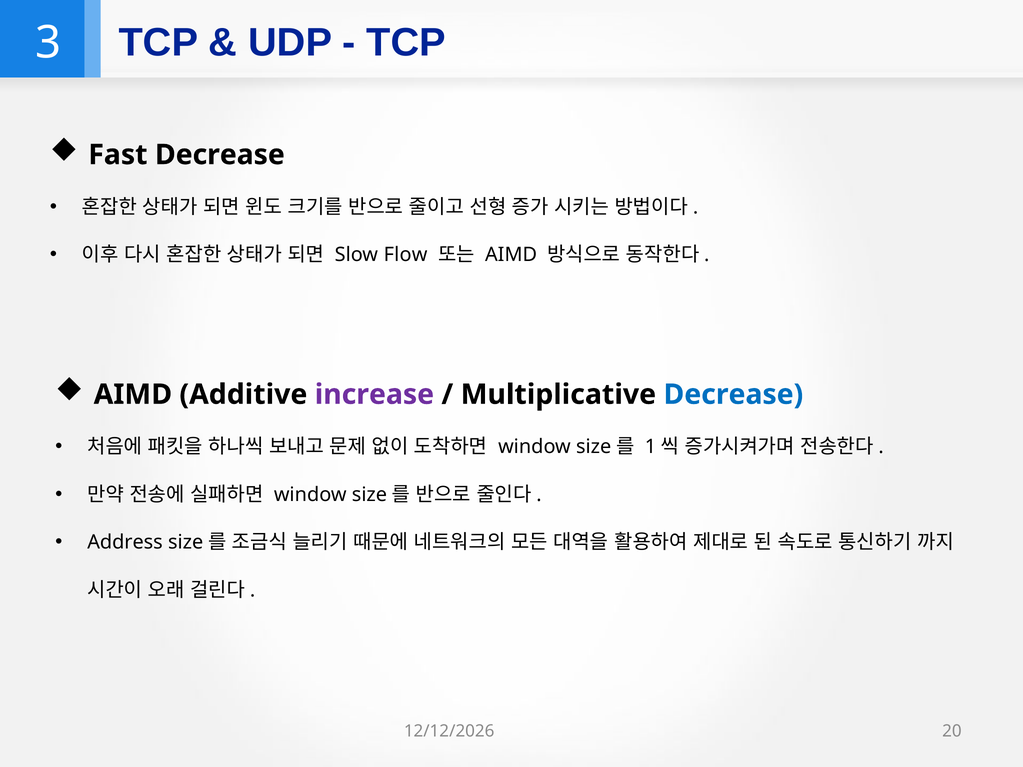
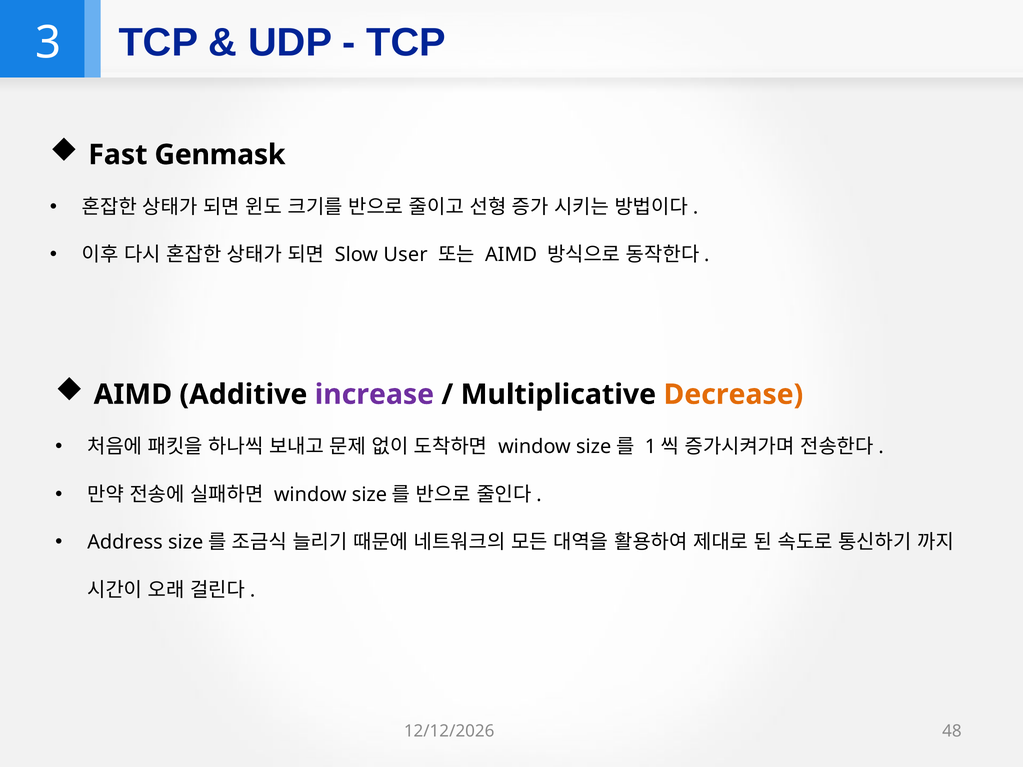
Fast Decrease: Decrease -> Genmask
Flow: Flow -> User
Decrease at (733, 395) colour: blue -> orange
20: 20 -> 48
